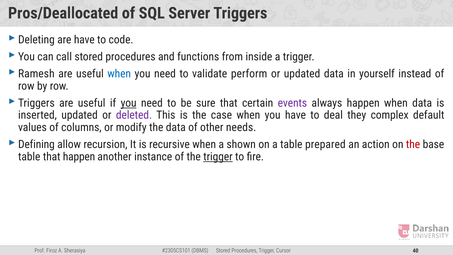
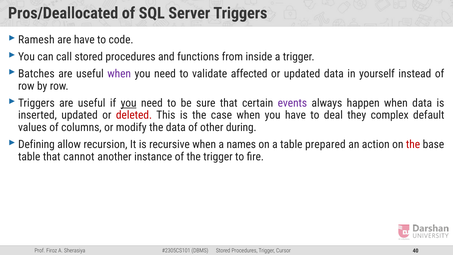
Deleting: Deleting -> Ramesh
Ramesh: Ramesh -> Batches
when at (119, 74) colour: blue -> purple
perform: perform -> affected
deleted colour: purple -> red
needs: needs -> during
shown: shown -> names
that happen: happen -> cannot
trigger at (218, 157) underline: present -> none
